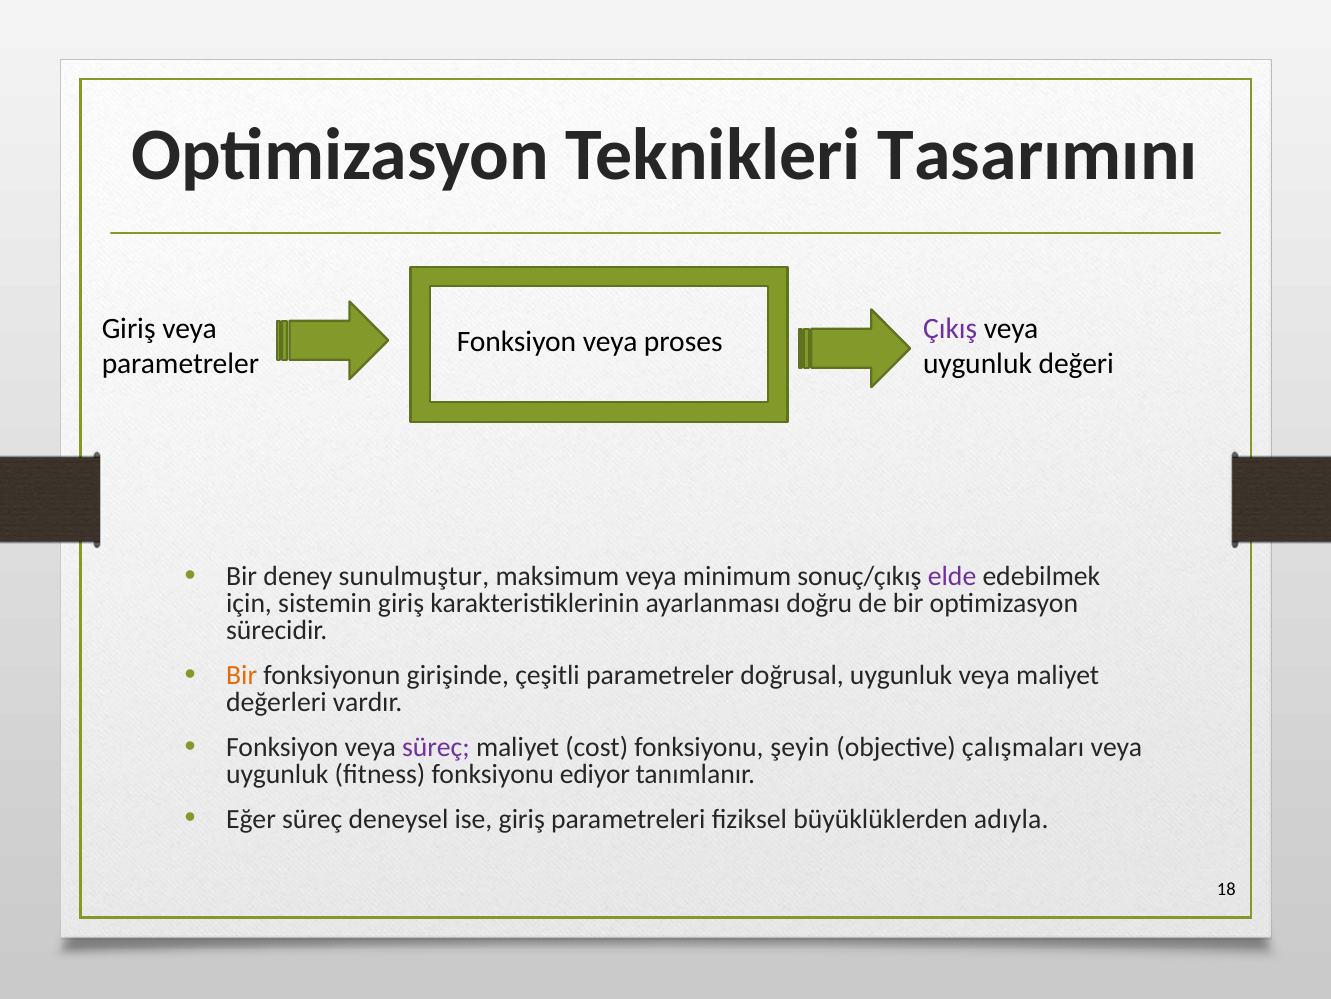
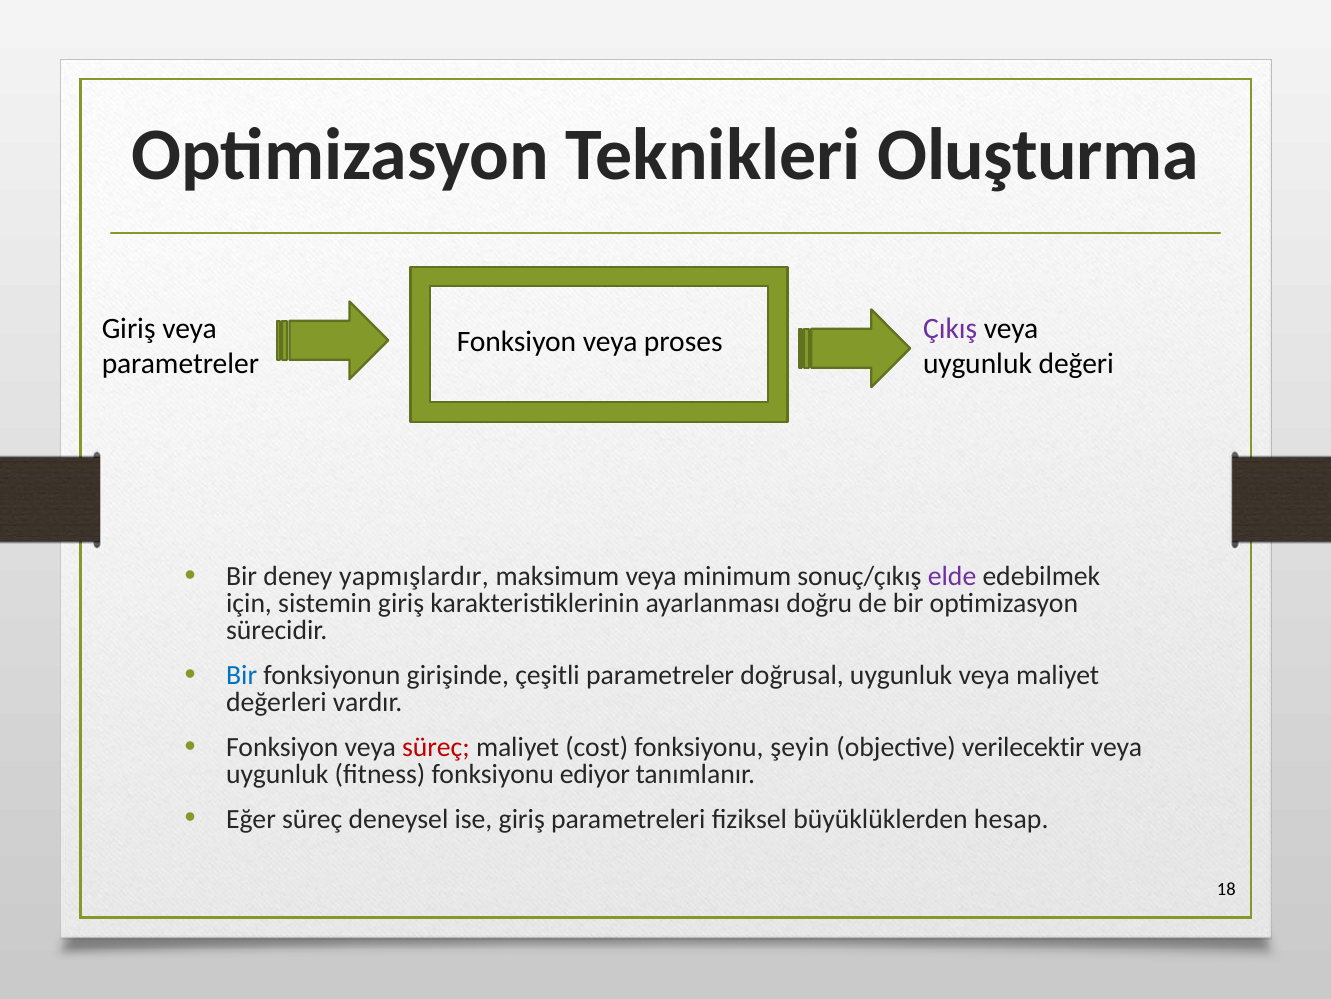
Tasarımını: Tasarımını -> Oluşturma
sunulmuştur: sunulmuştur -> yapmışlardır
Bir at (242, 675) colour: orange -> blue
süreç at (436, 747) colour: purple -> red
çalışmaları: çalışmaları -> verilecektir
adıyla: adıyla -> hesap
